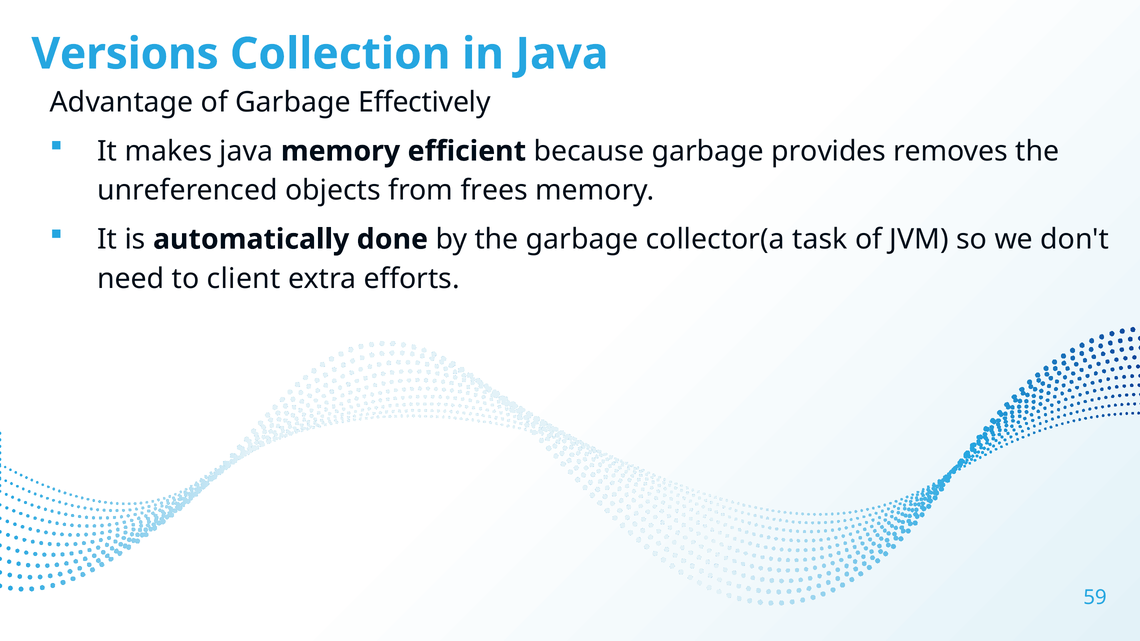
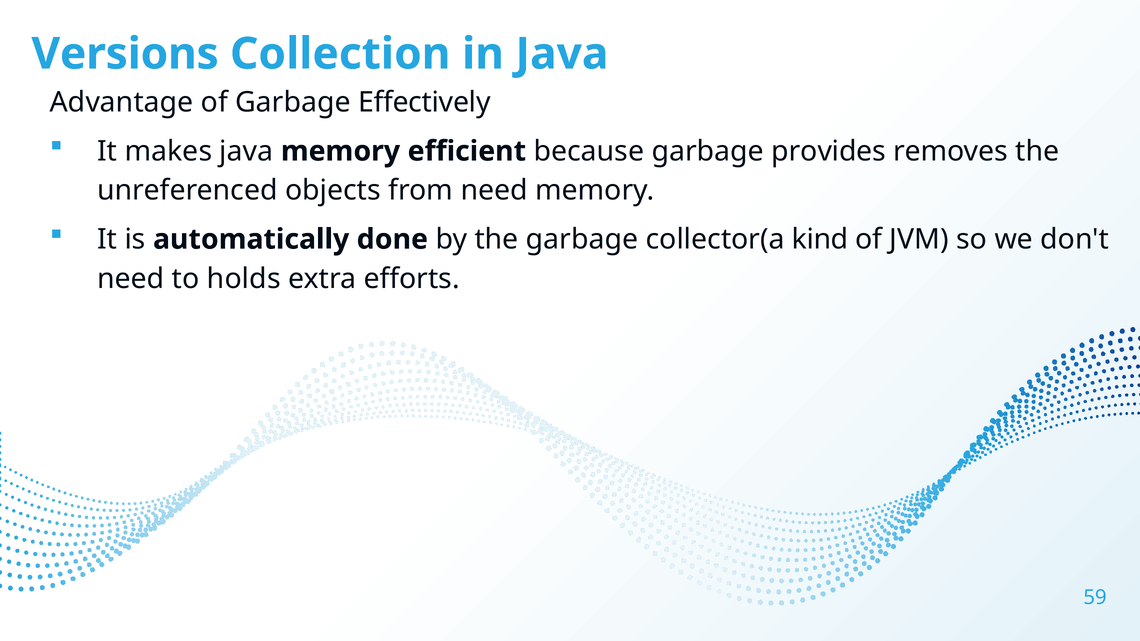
from frees: frees -> need
task: task -> kind
client: client -> holds
